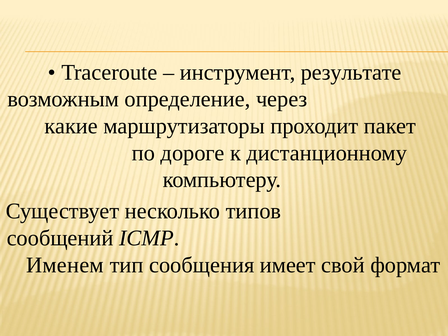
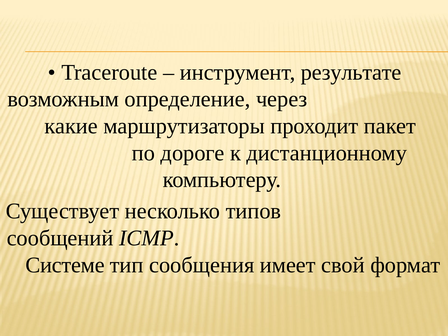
Именем: Именем -> Системе
